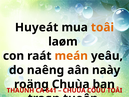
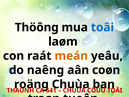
Huyeát: Huyeát -> Thöông
toâi at (102, 27) colour: orange -> blue
naày: naày -> coøn
